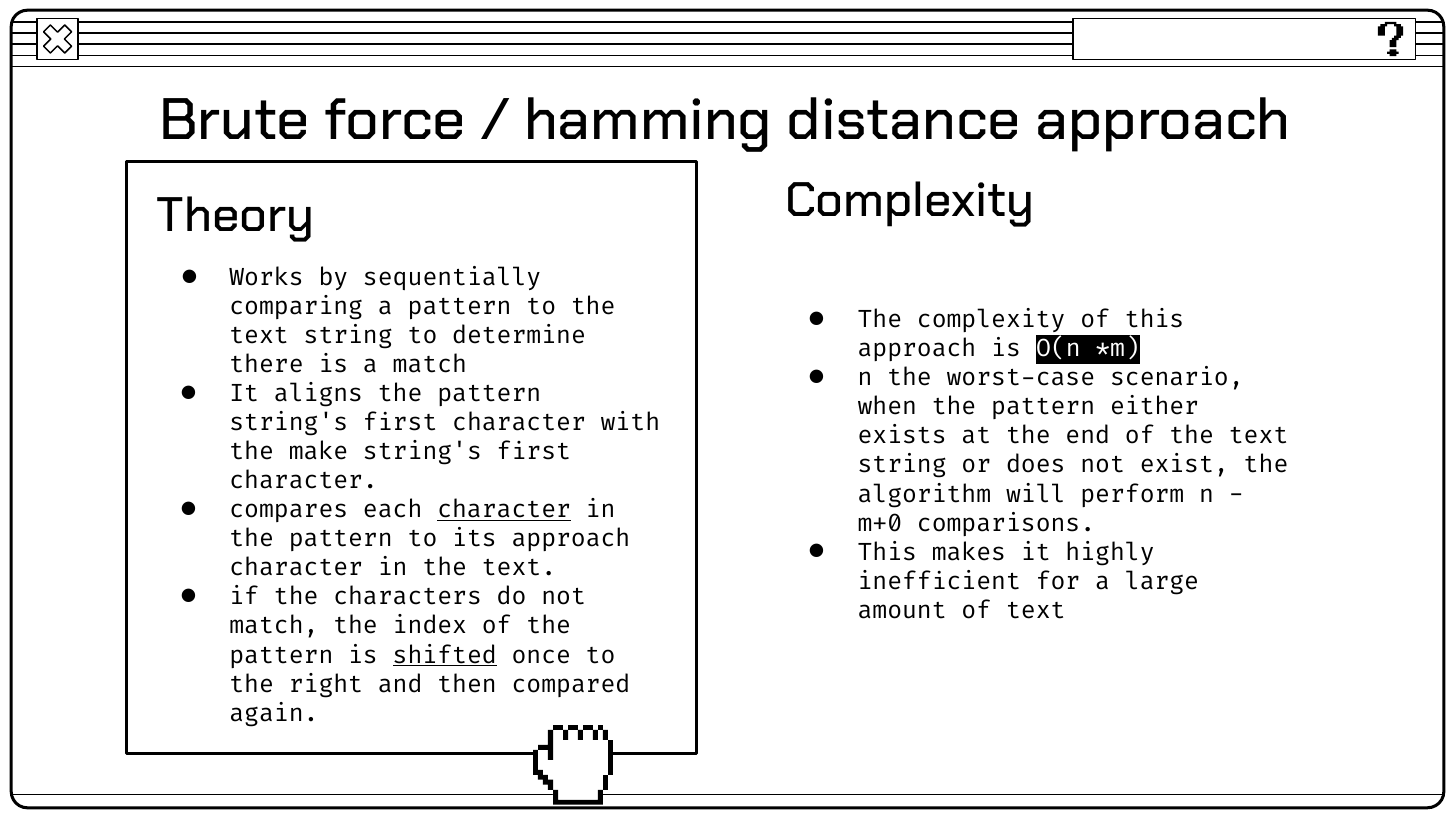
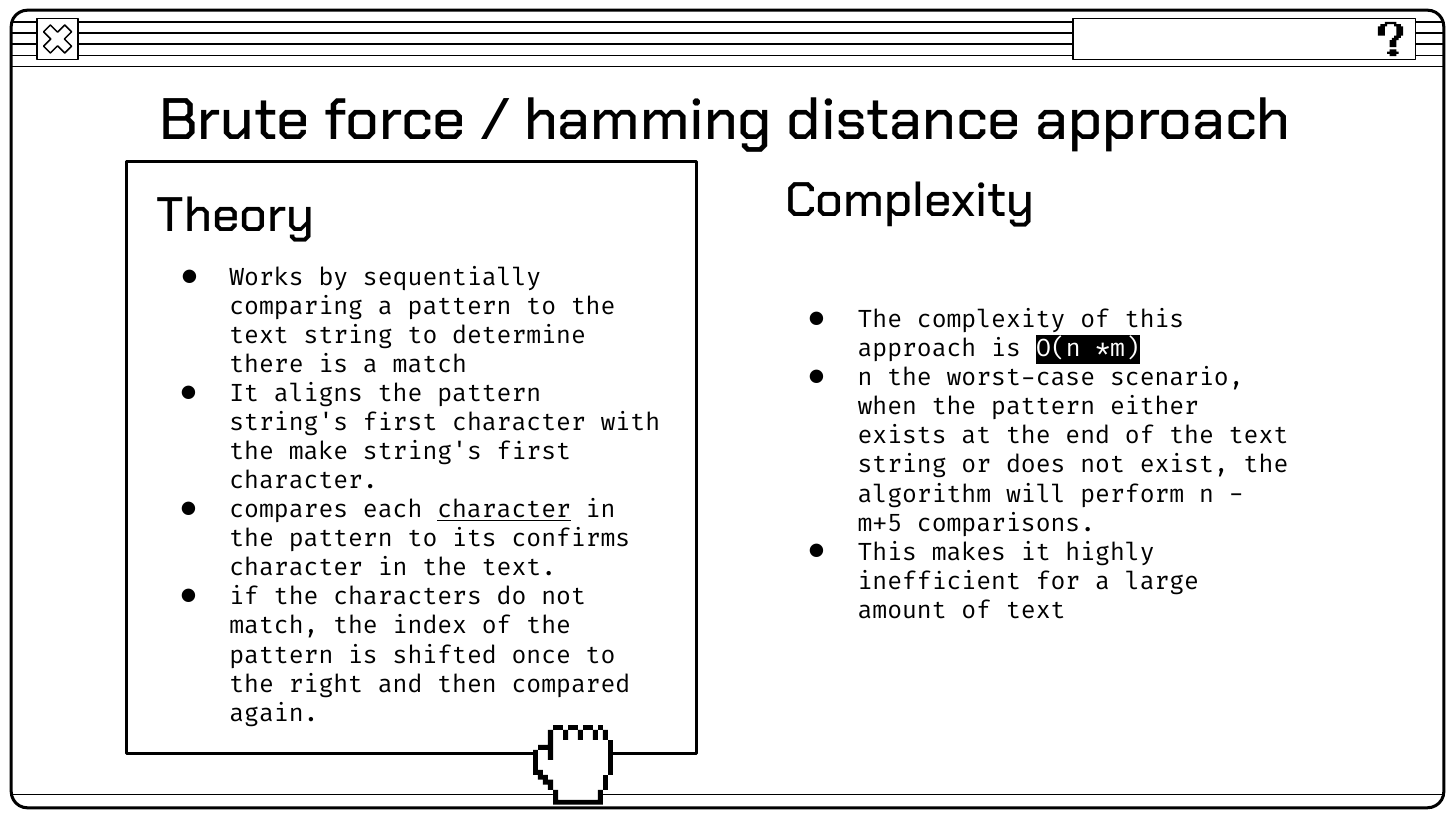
m+0: m+0 -> m+5
its approach: approach -> confirms
shifted underline: present -> none
